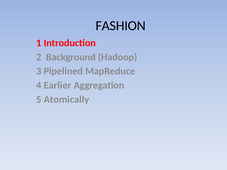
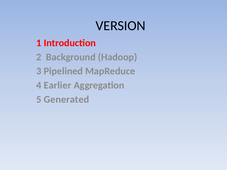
FASHION: FASHION -> VERSION
Atomically: Atomically -> Generated
